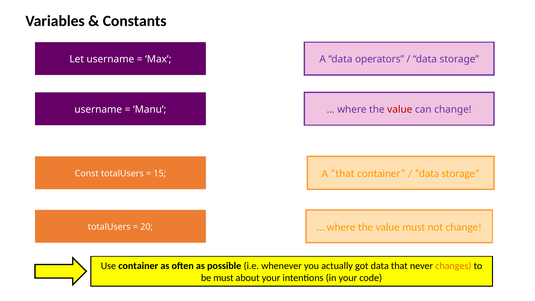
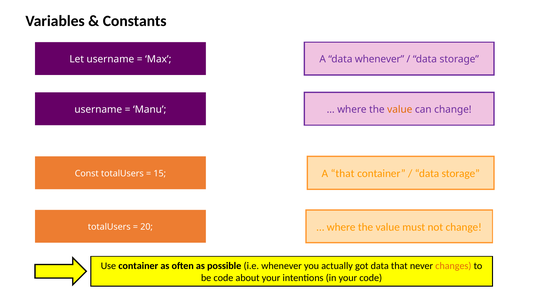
data operators: operators -> whenever
value at (400, 109) colour: red -> orange
be must: must -> code
